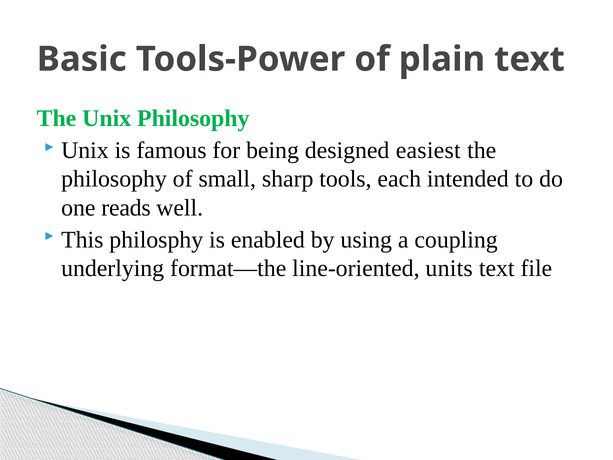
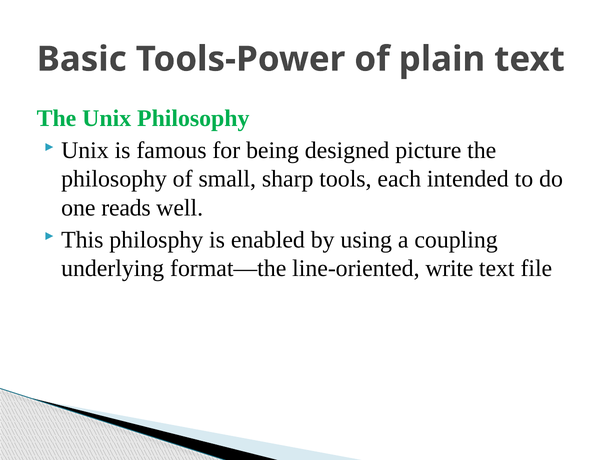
easiest: easiest -> picture
units: units -> write
